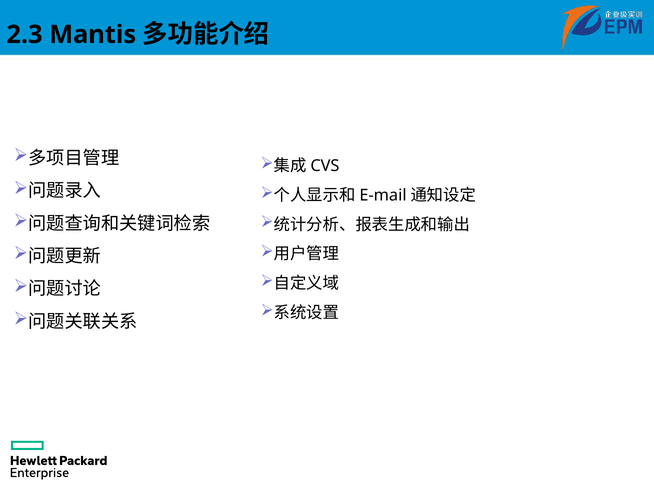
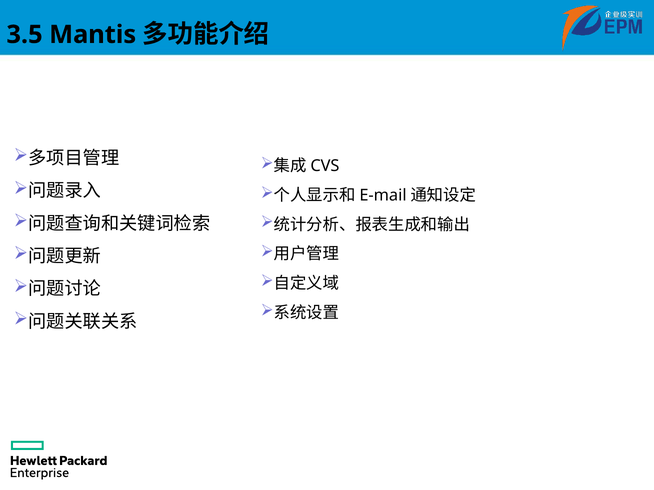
2.3: 2.3 -> 3.5
